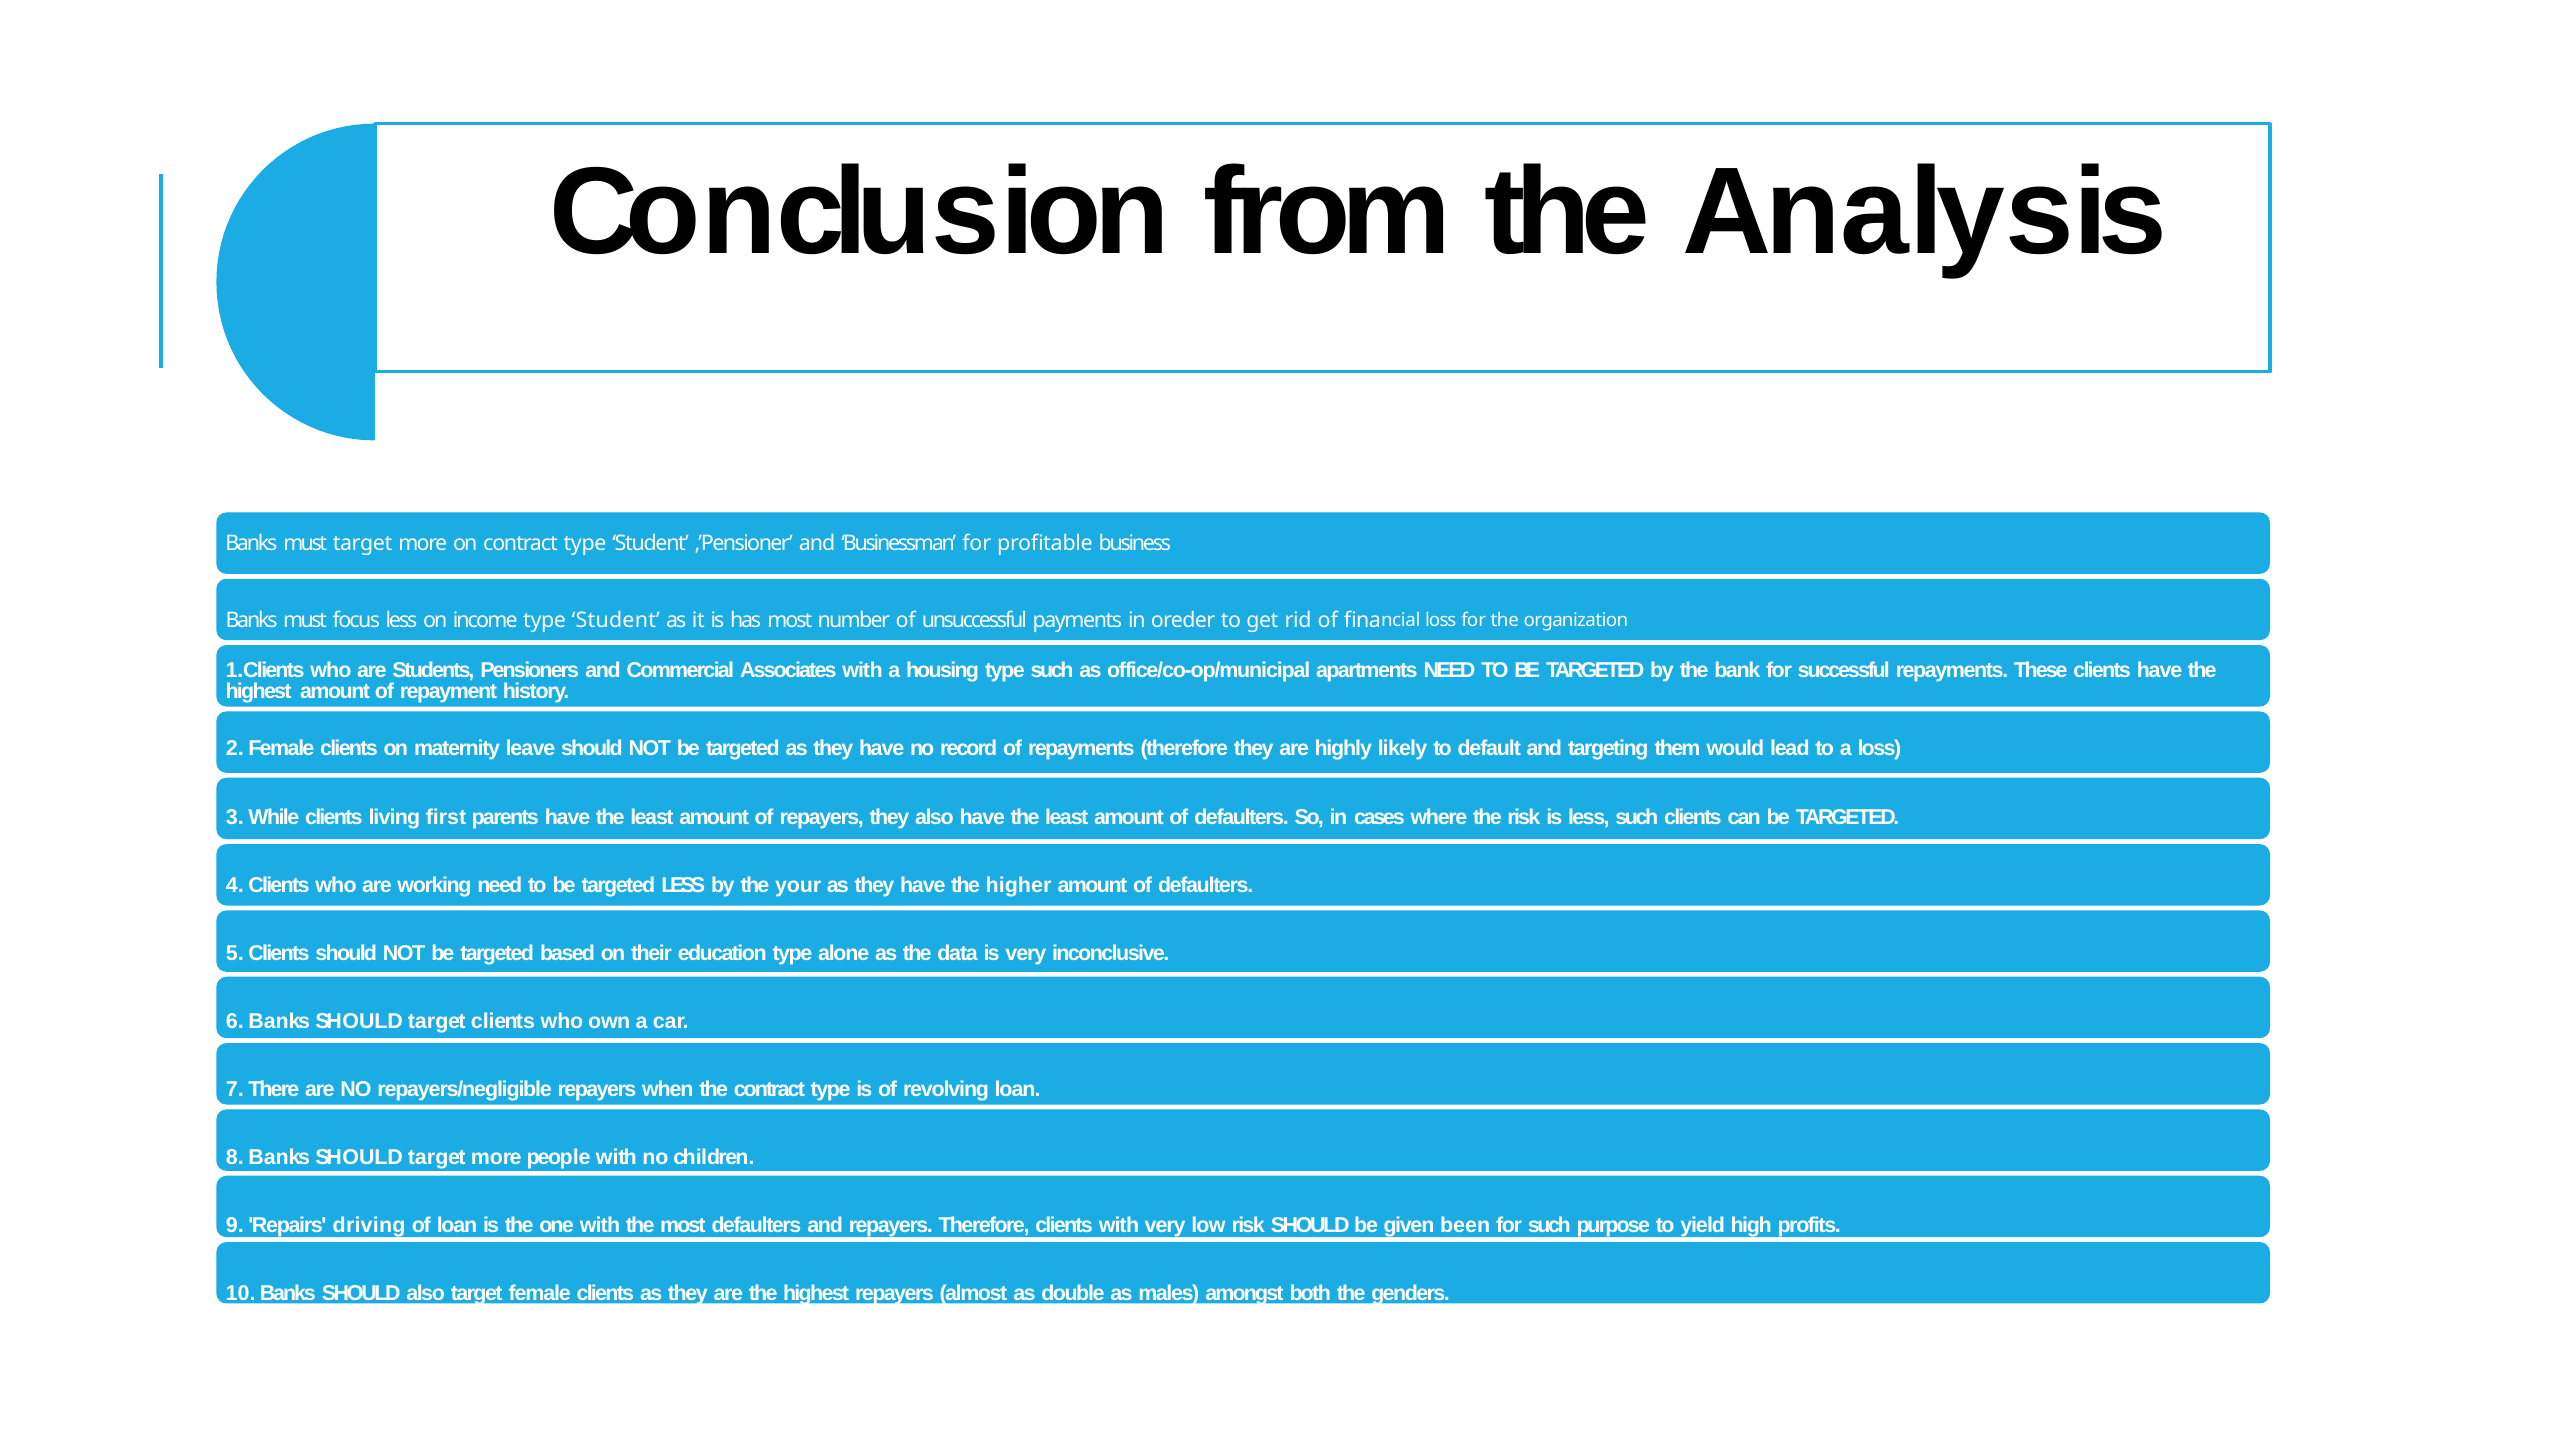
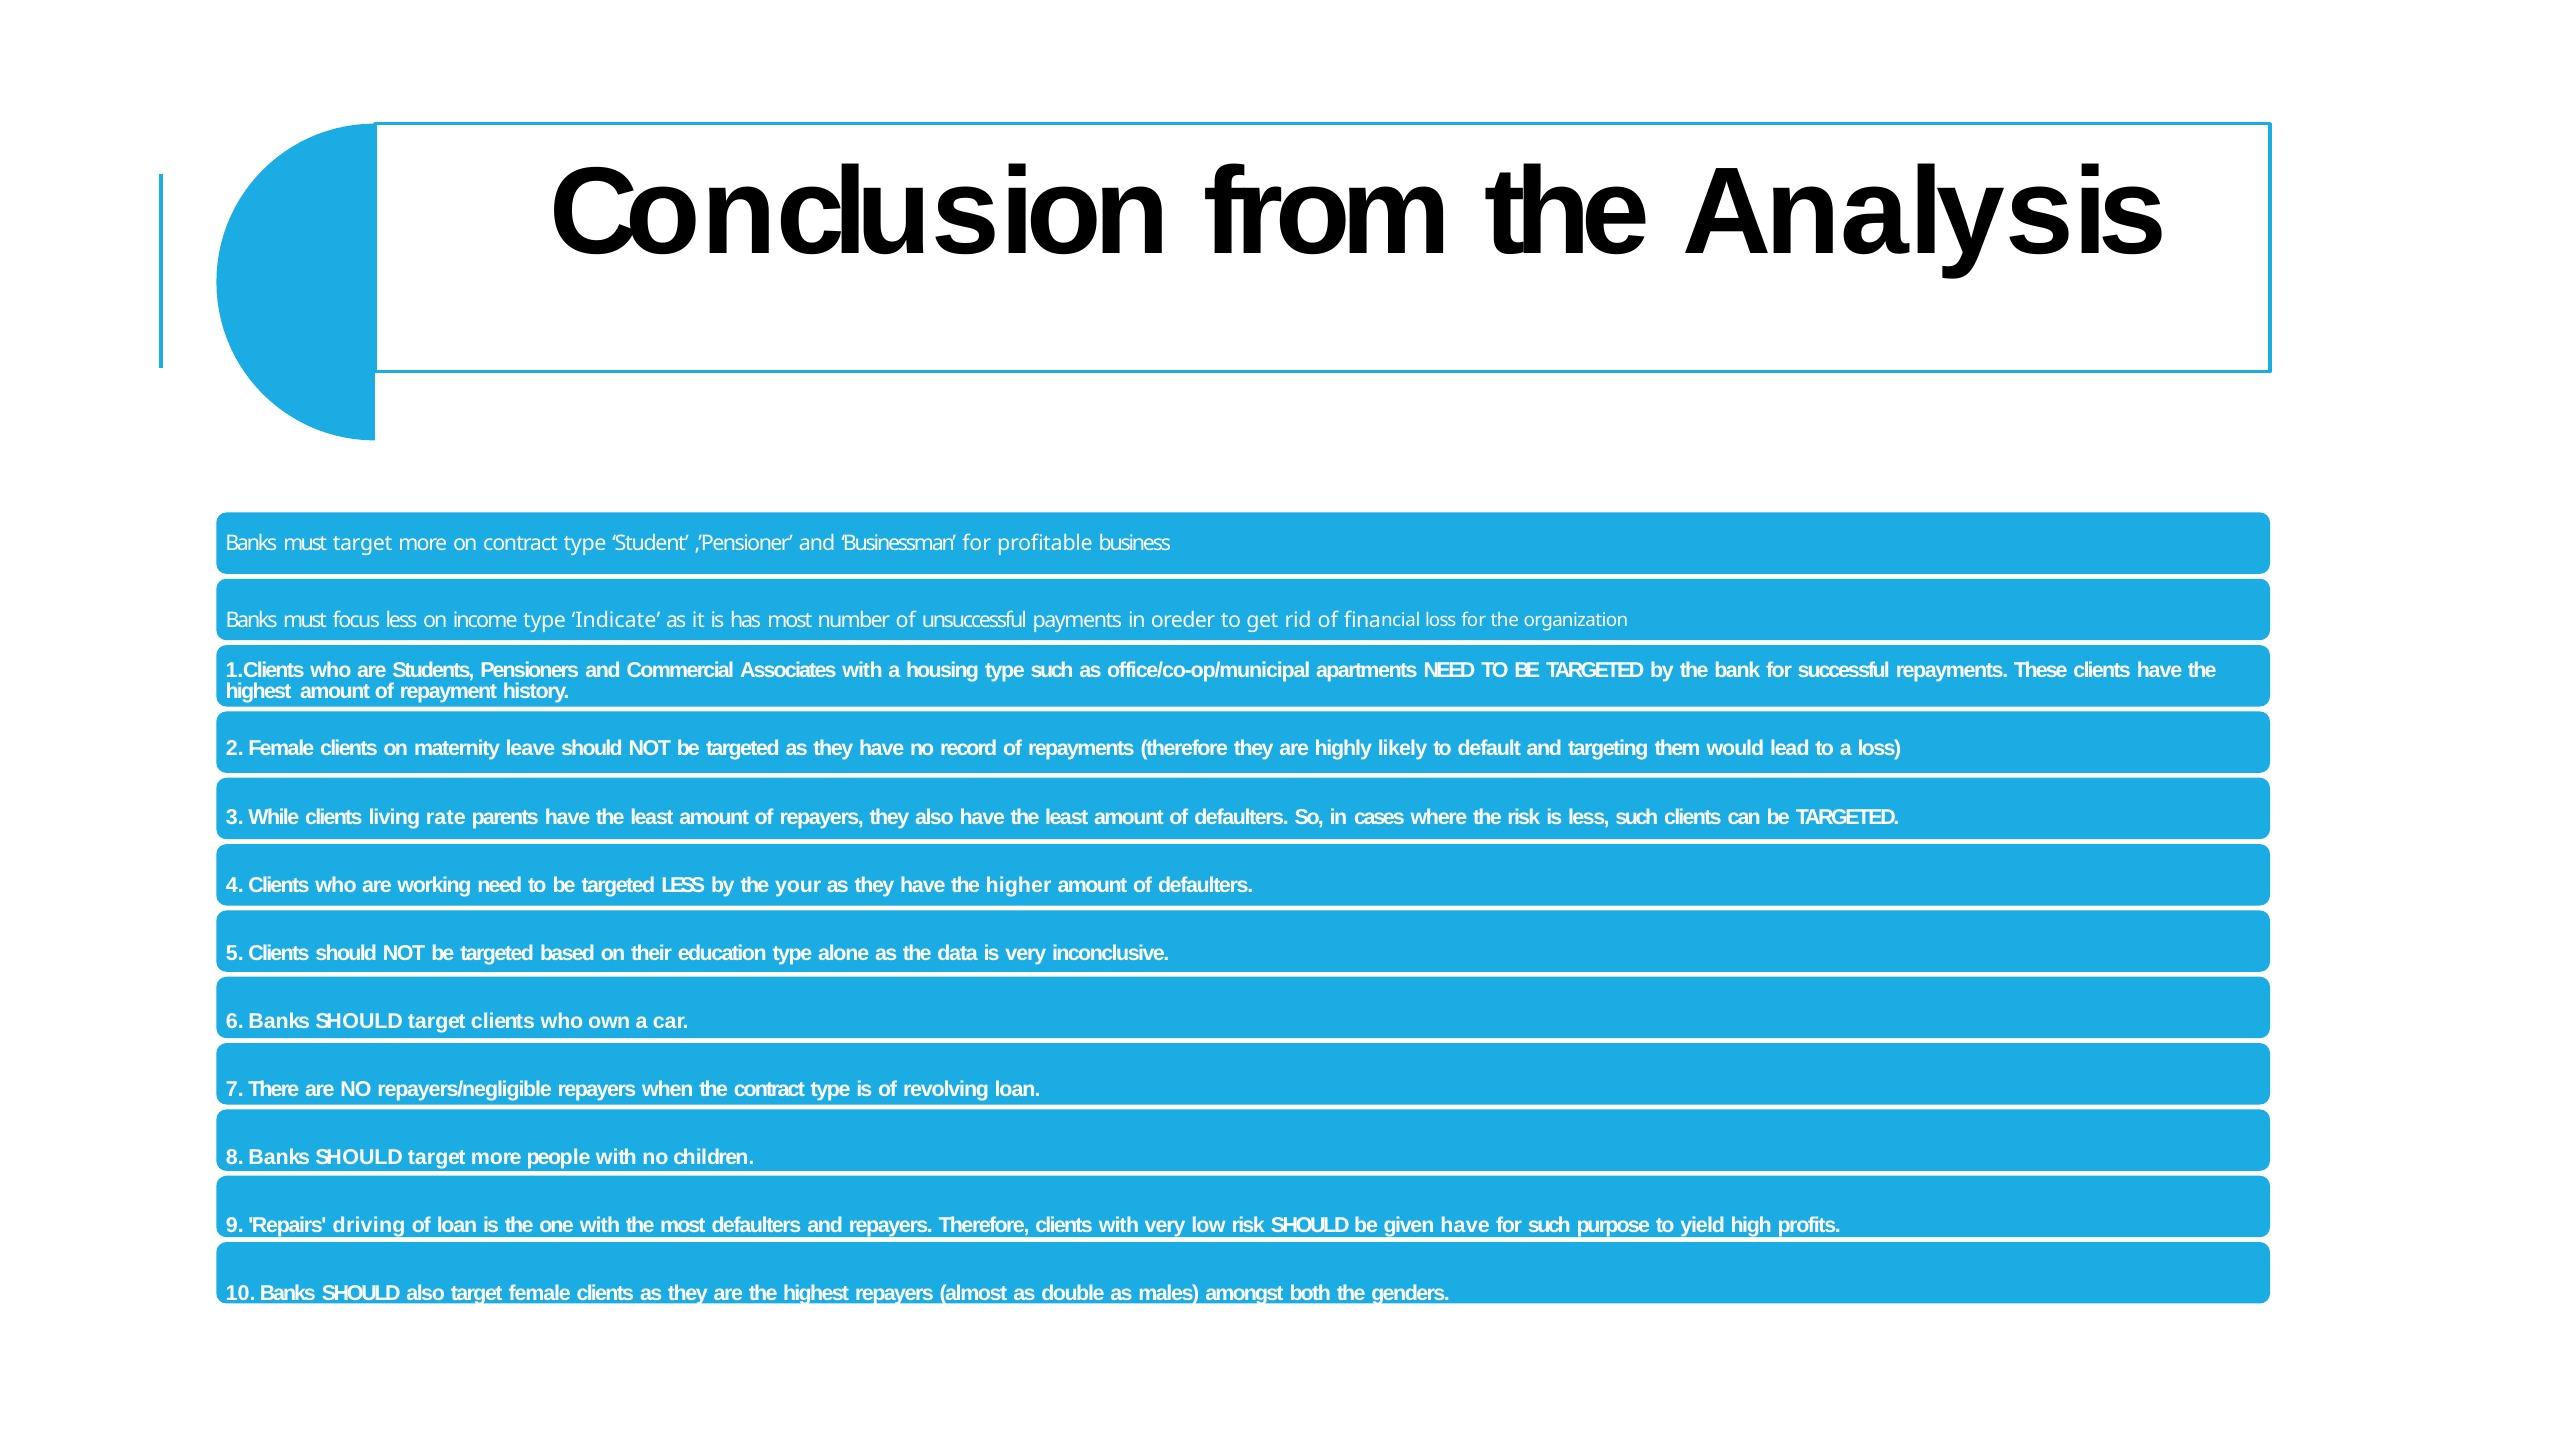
income type Student: Student -> Indicate
first: first -> rate
given been: been -> have
